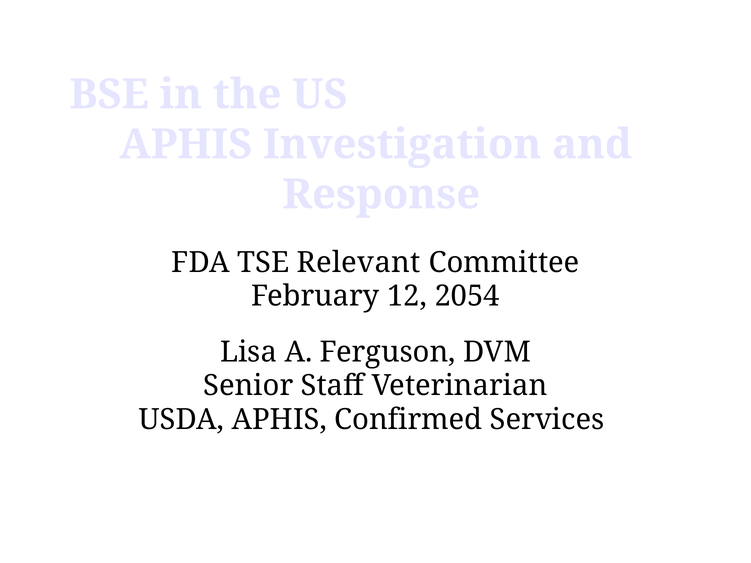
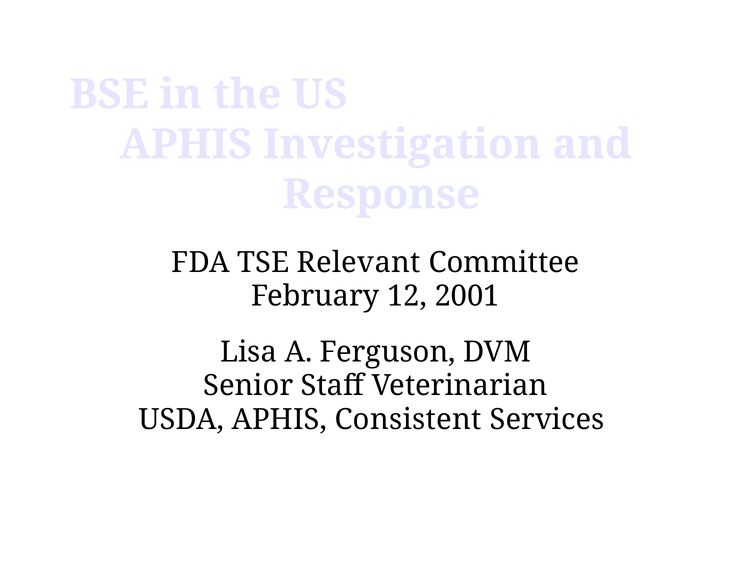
2054: 2054 -> 2001
Confirmed: Confirmed -> Consistent
